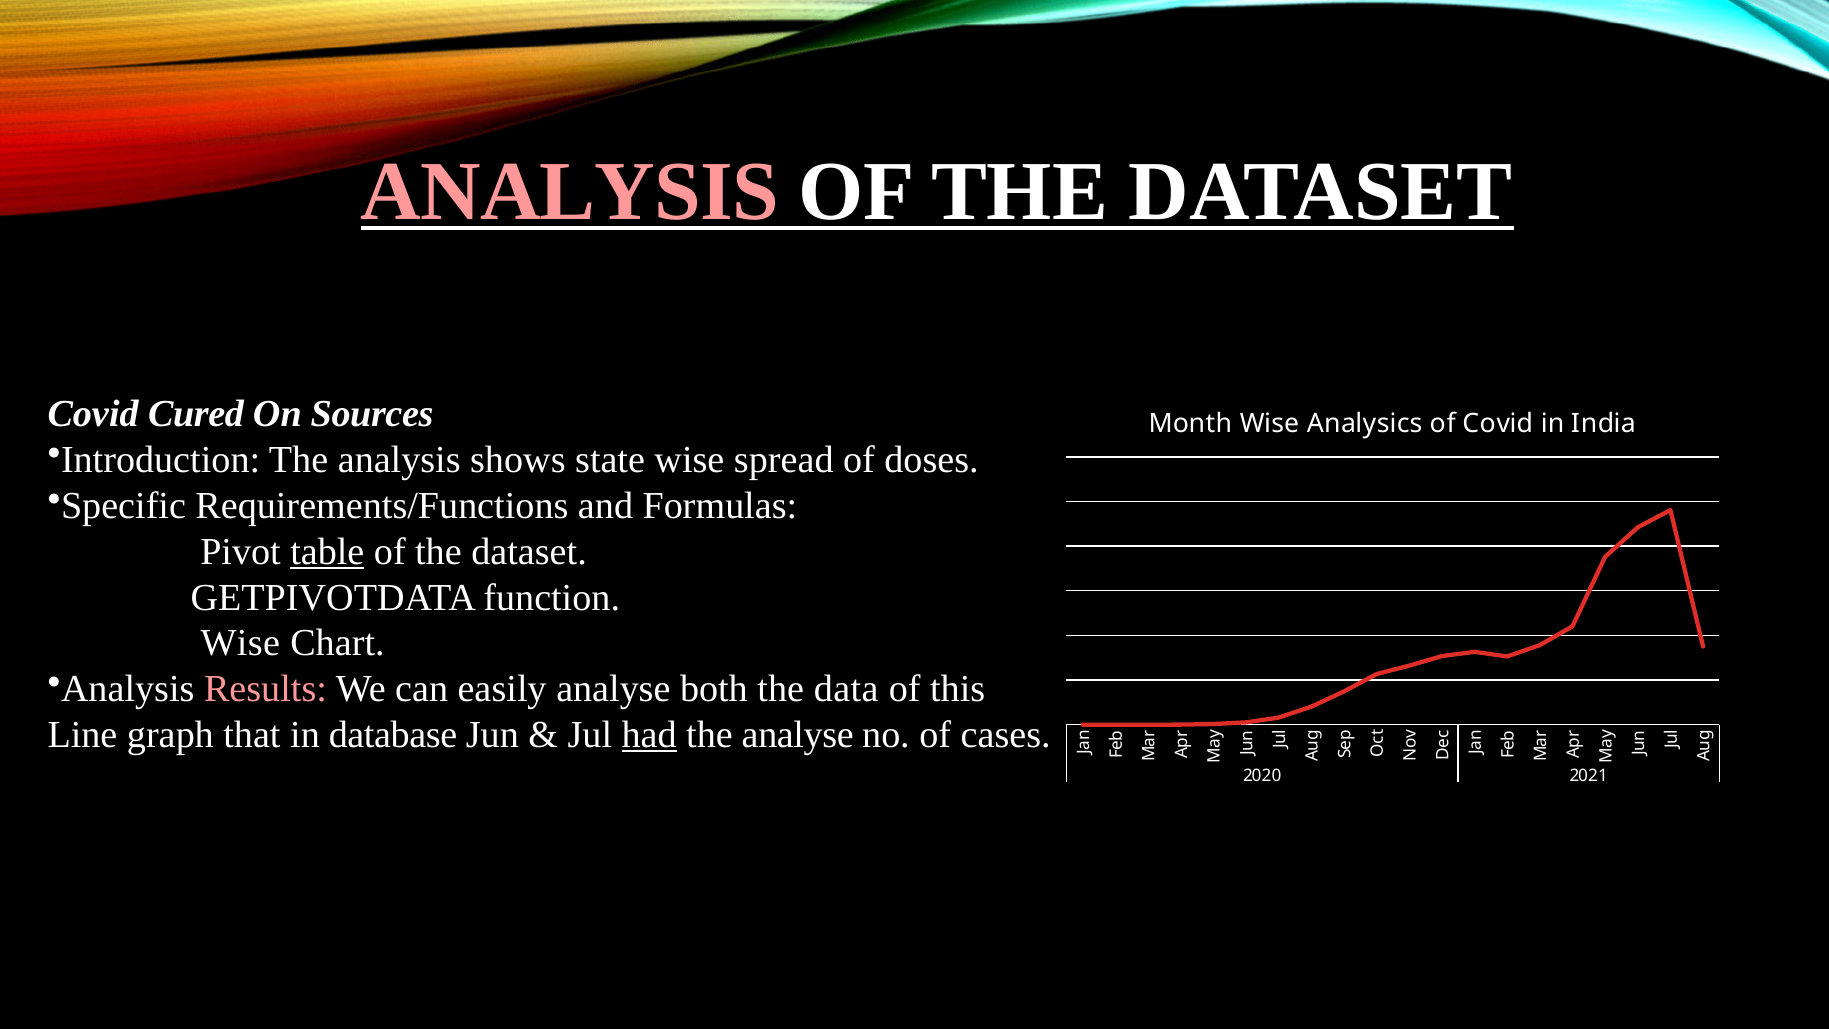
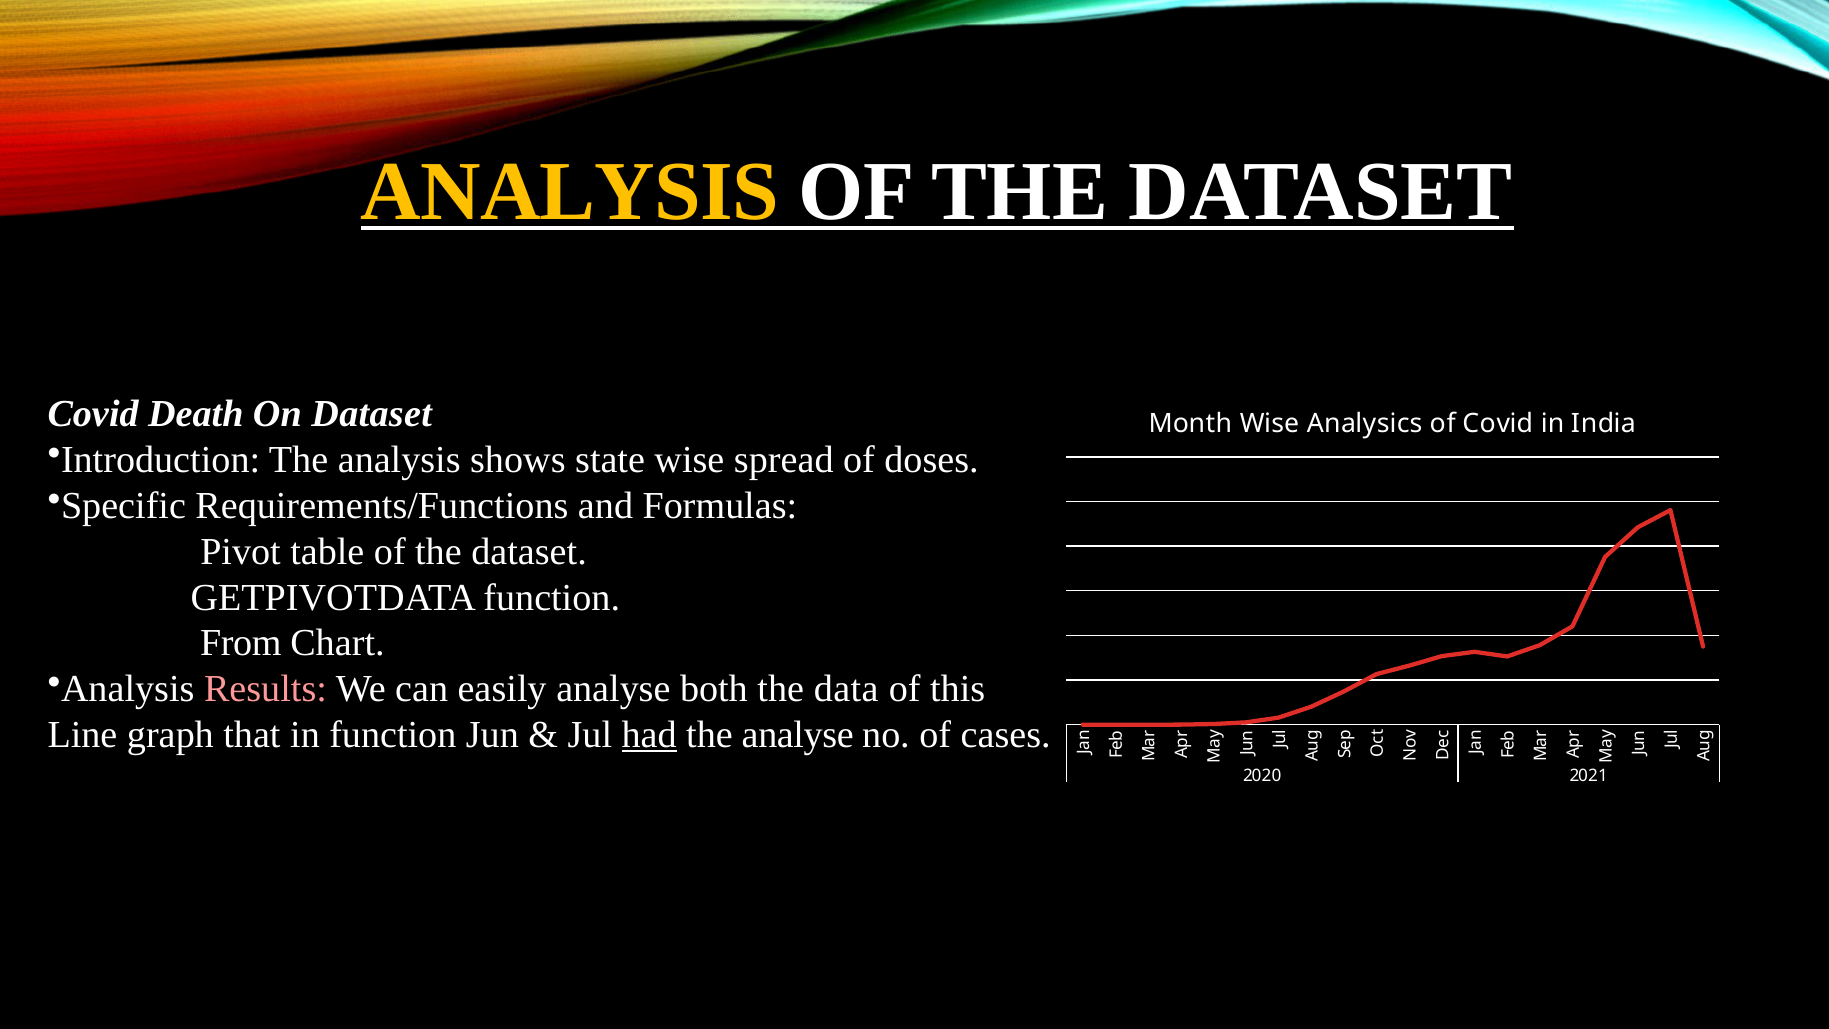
ANALYSIS at (570, 191) colour: pink -> yellow
Cured: Cured -> Death
On Sources: Sources -> Dataset
table underline: present -> none
Wise at (240, 643): Wise -> From
in database: database -> function
